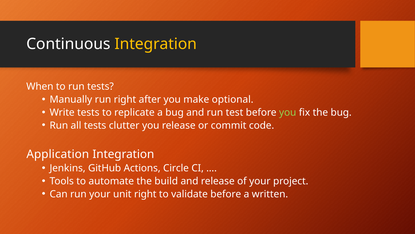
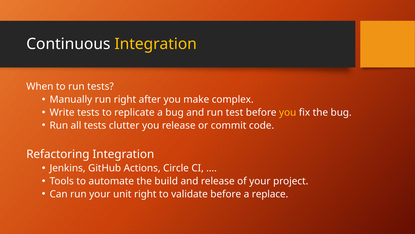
optional: optional -> complex
you at (288, 112) colour: light green -> yellow
Application: Application -> Refactoring
written: written -> replace
